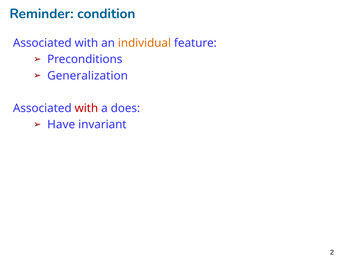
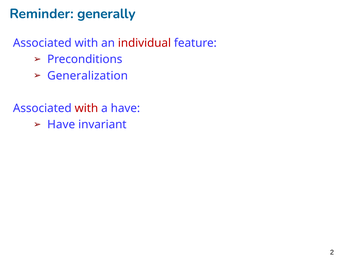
condition: condition -> generally
individual colour: orange -> red
a does: does -> have
